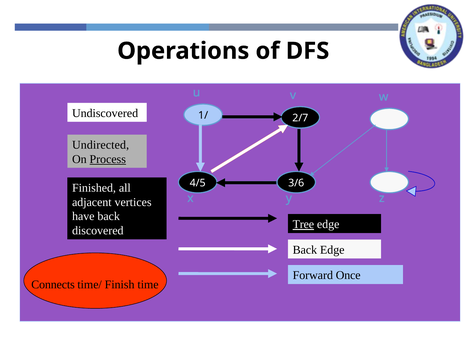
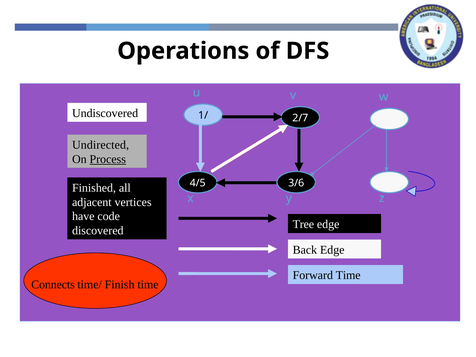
have back: back -> code
Tree underline: present -> none
Forward Once: Once -> Time
